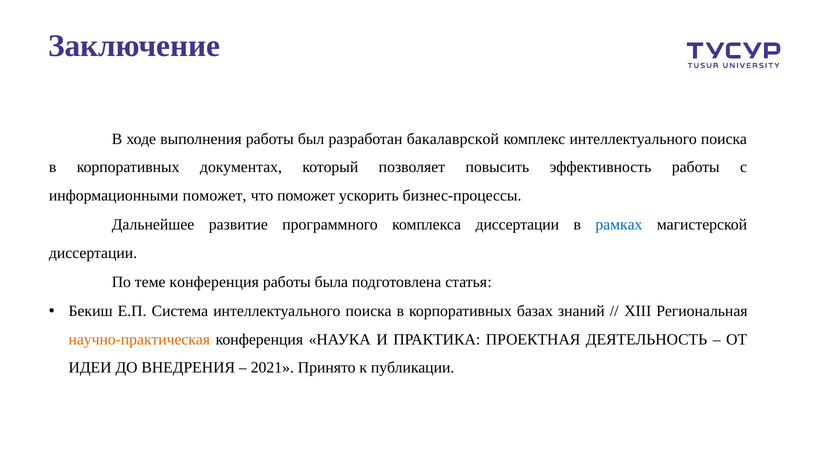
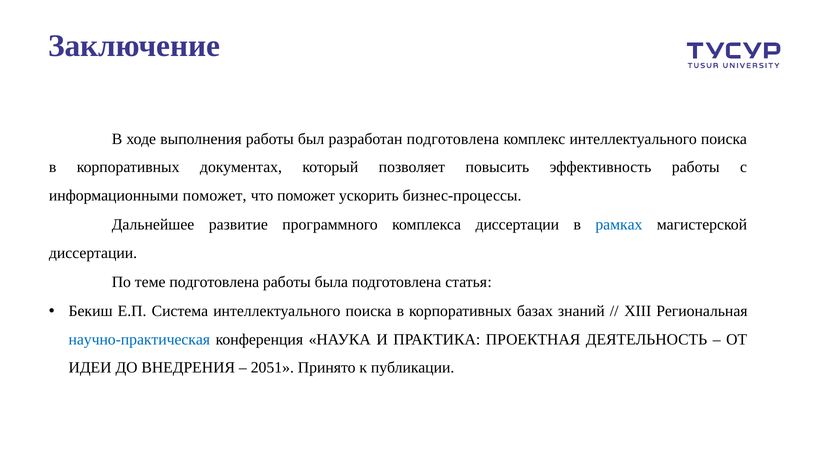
разработан бакалаврской: бакалаврской -> подготовлена
теме конференция: конференция -> подготовлена
научно-практическая colour: orange -> blue
2021: 2021 -> 2051
